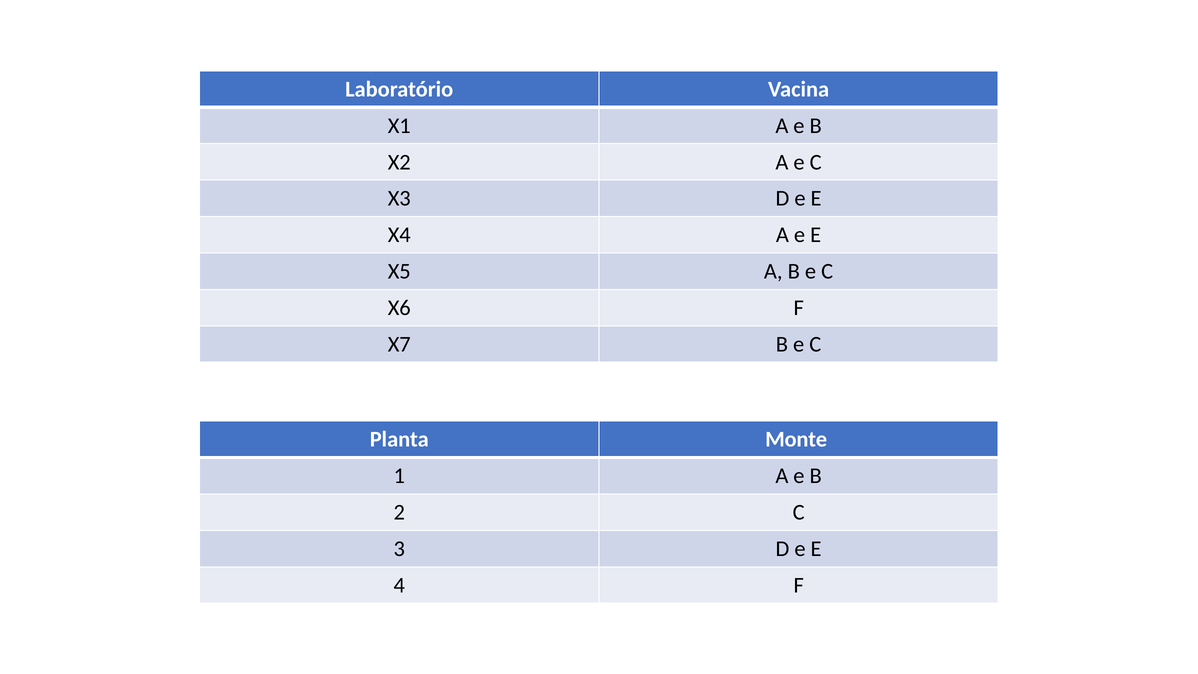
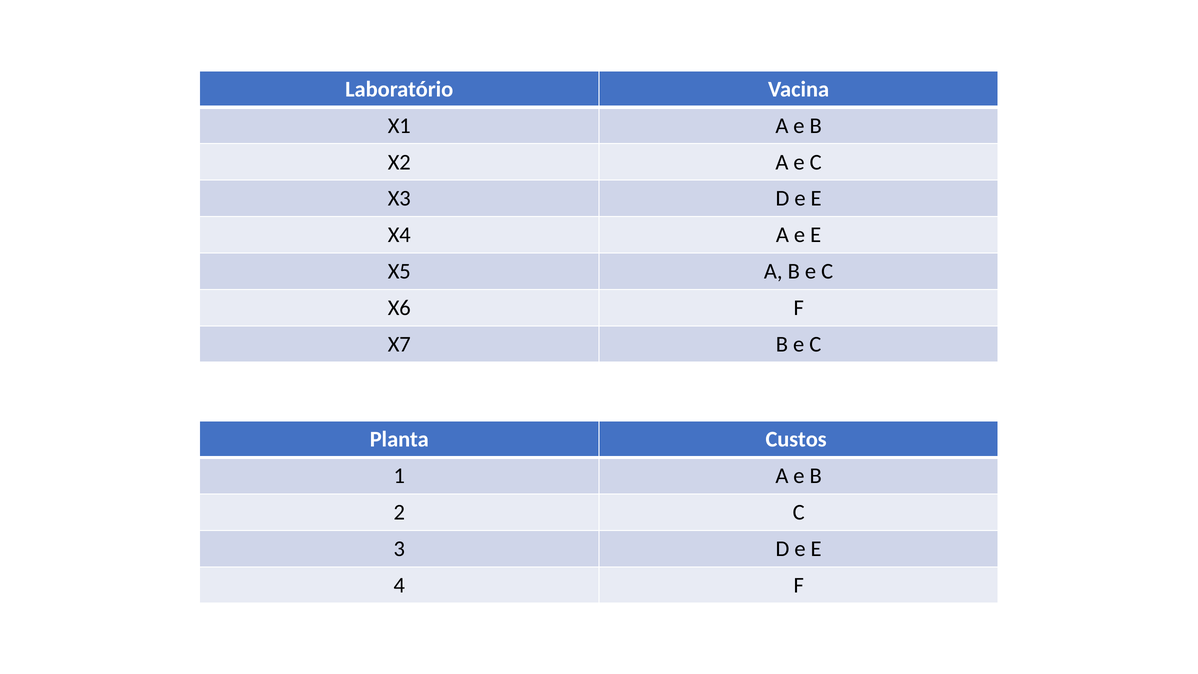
Monte: Monte -> Custos
